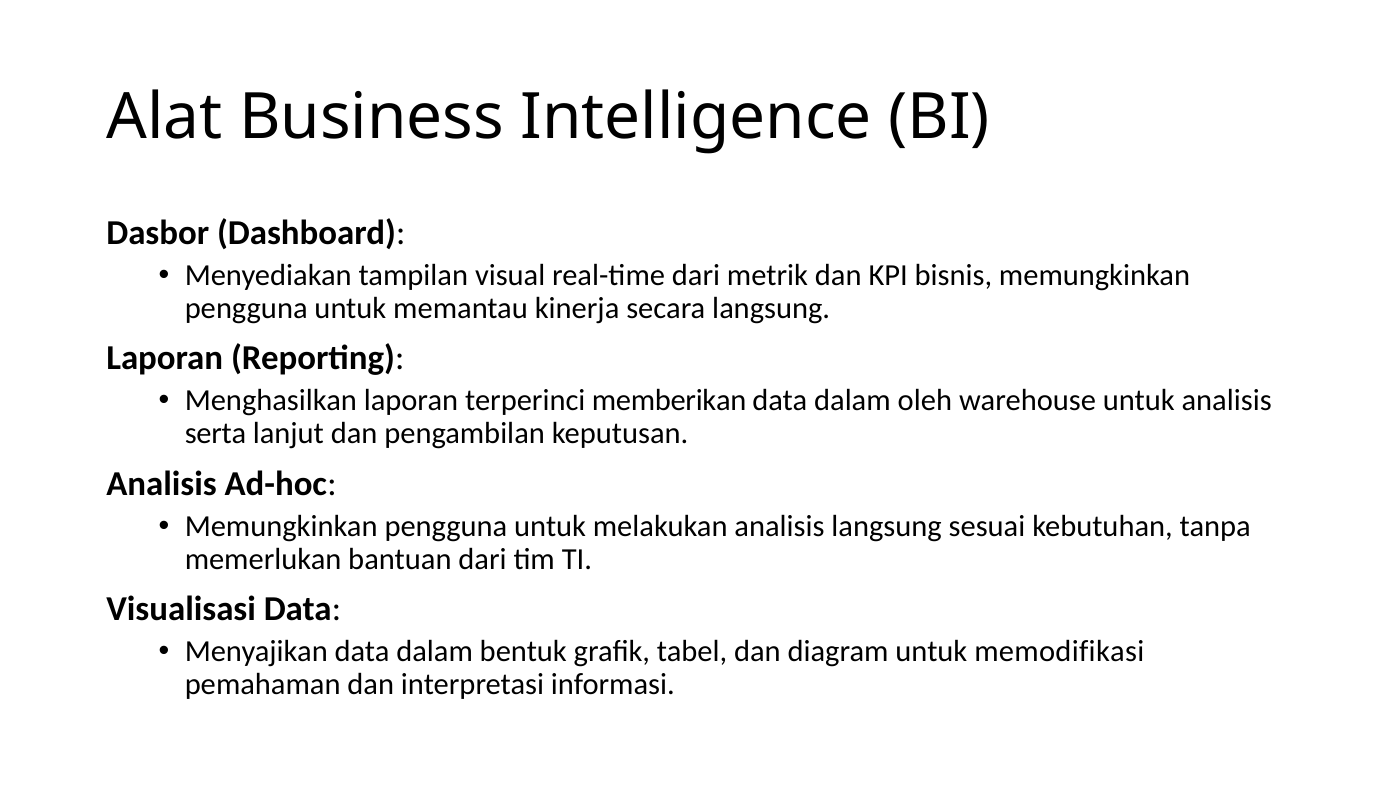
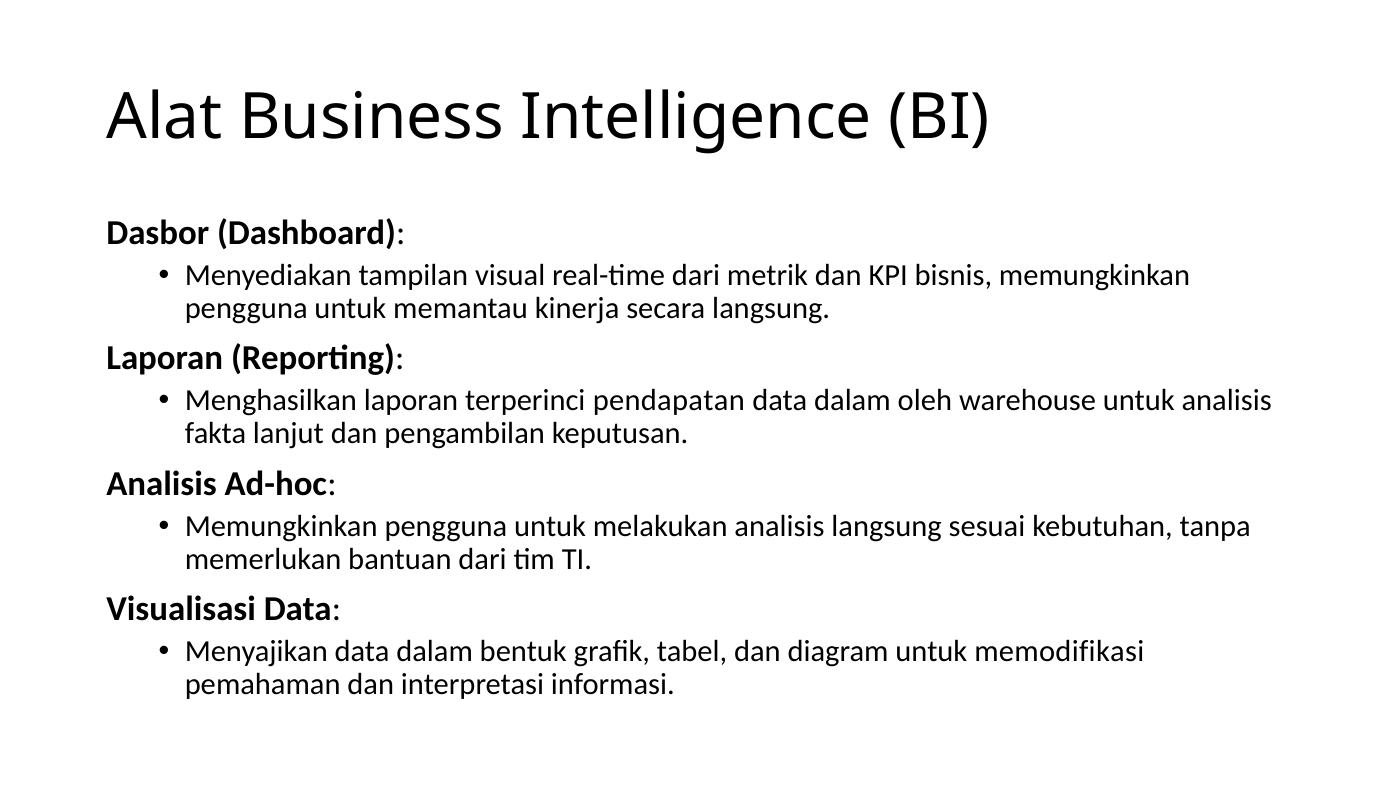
memberikan: memberikan -> pendapatan
serta: serta -> fakta
